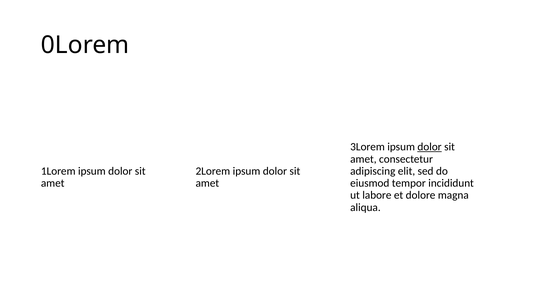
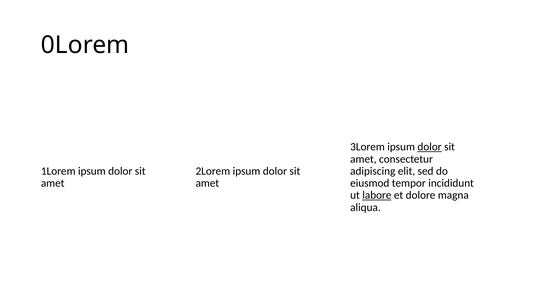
labore underline: none -> present
